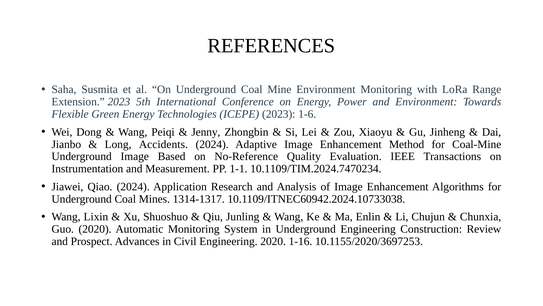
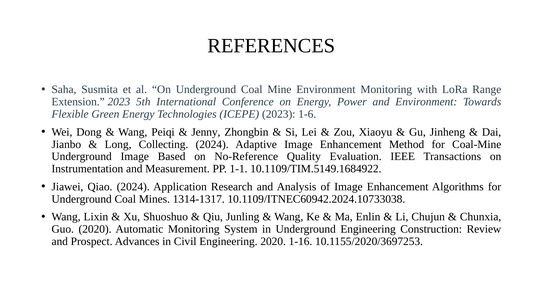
Accidents: Accidents -> Collecting
10.1109/TIM.2024.7470234: 10.1109/TIM.2024.7470234 -> 10.1109/TIM.5149.1684922
